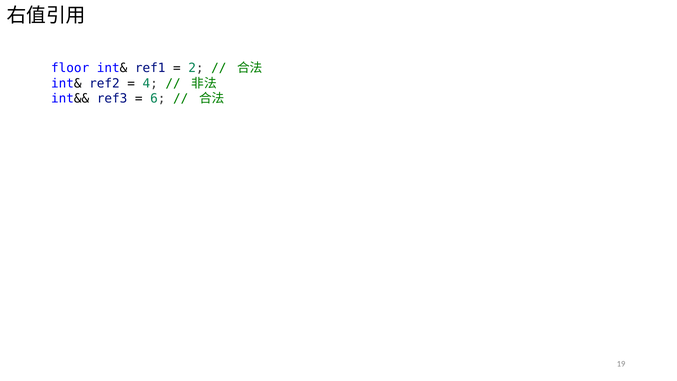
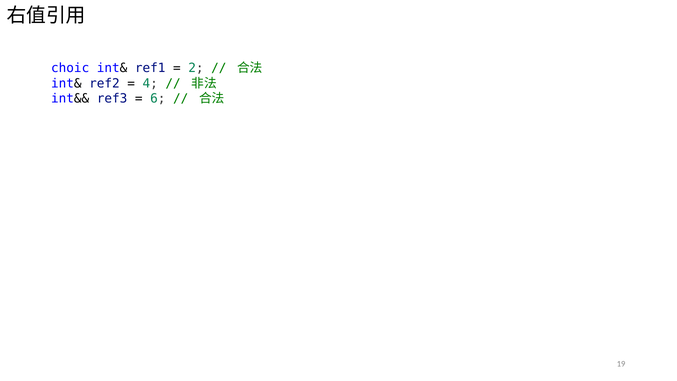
floor: floor -> choic
